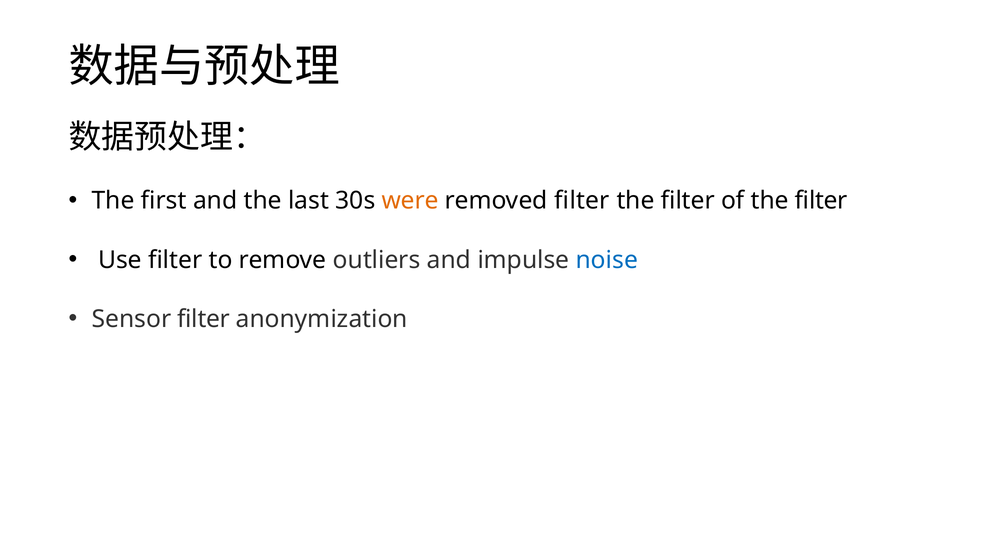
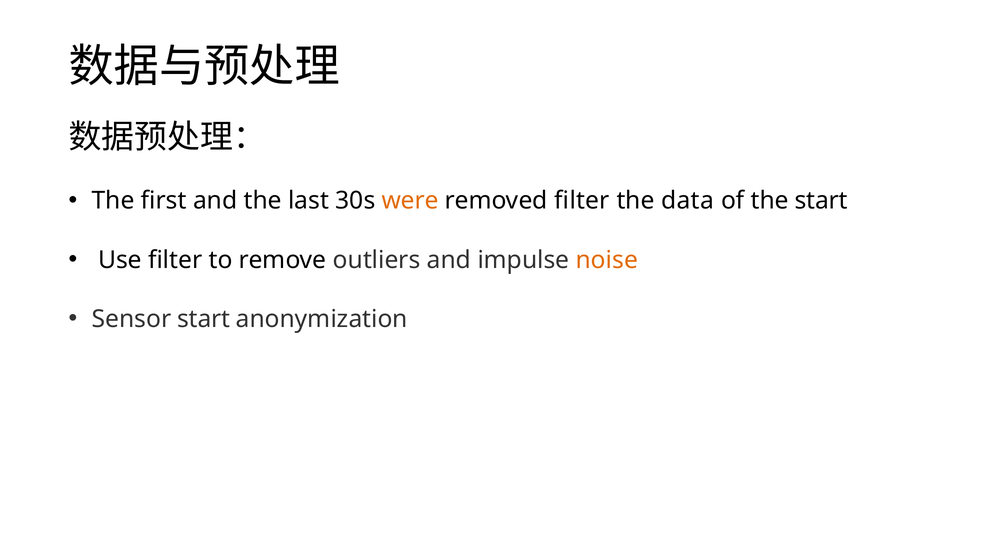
filter at (688, 201): filter -> data
of the filter: filter -> start
noise colour: blue -> orange
Sensor filter: filter -> start
